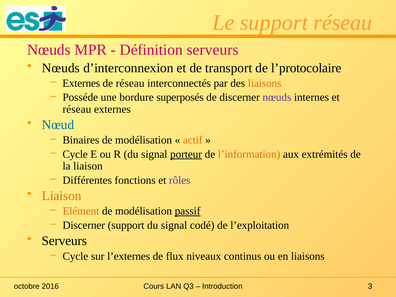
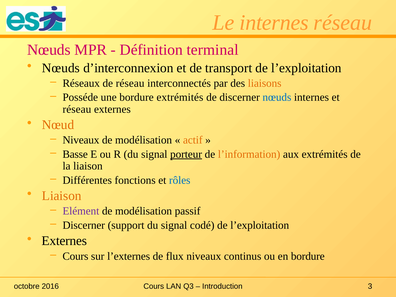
Le support: support -> internes
Définition serveurs: serveurs -> terminal
transport de l’protocolaire: l’protocolaire -> l’exploitation
Externes at (81, 83): Externes -> Réseaux
bordure superposés: superposés -> extrémités
nœuds at (277, 97) colour: purple -> blue
Nœud colour: blue -> orange
Binaires at (81, 140): Binaires -> Niveaux
Cycle at (75, 154): Cycle -> Basse
rôles colour: purple -> blue
Elément colour: orange -> purple
passif underline: present -> none
Serveurs at (64, 241): Serveurs -> Externes
Cycle at (75, 256): Cycle -> Cours
en liaisons: liaisons -> bordure
